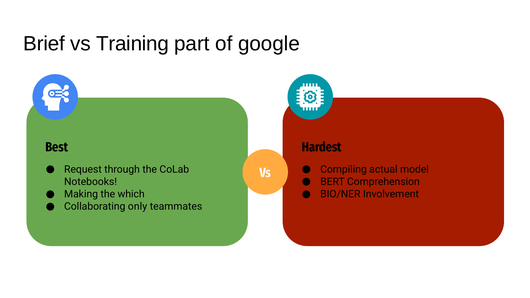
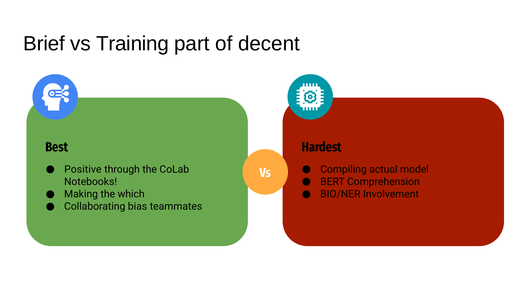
google: google -> decent
Request: Request -> Positive
only: only -> bias
